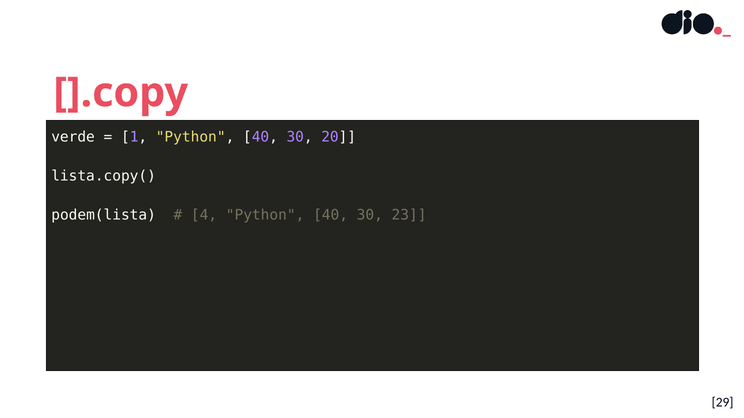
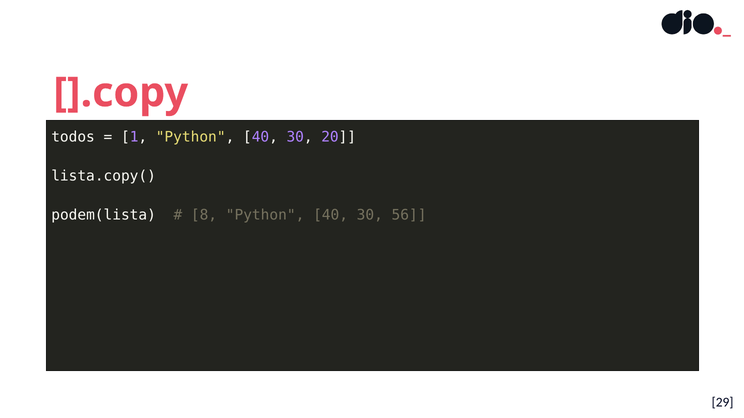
verde: verde -> todos
4: 4 -> 8
23: 23 -> 56
